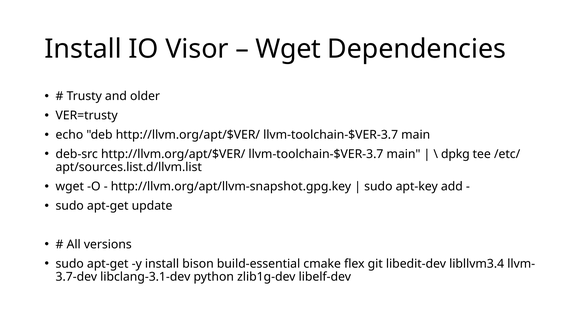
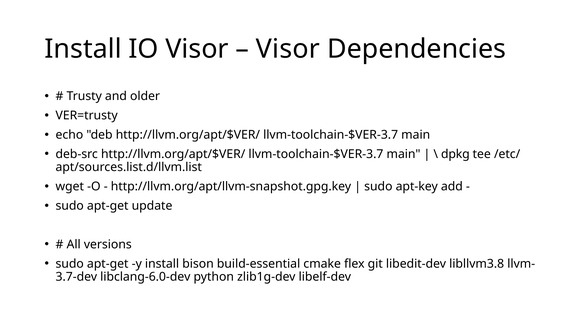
Wget at (288, 49): Wget -> Visor
libllvm3.4: libllvm3.4 -> libllvm3.8
libclang-3.1-dev: libclang-3.1-dev -> libclang-6.0-dev
